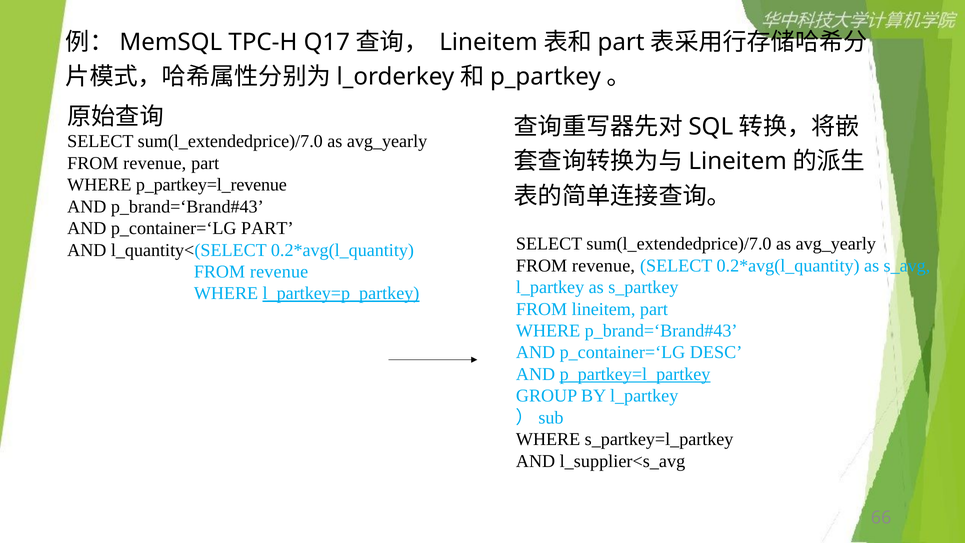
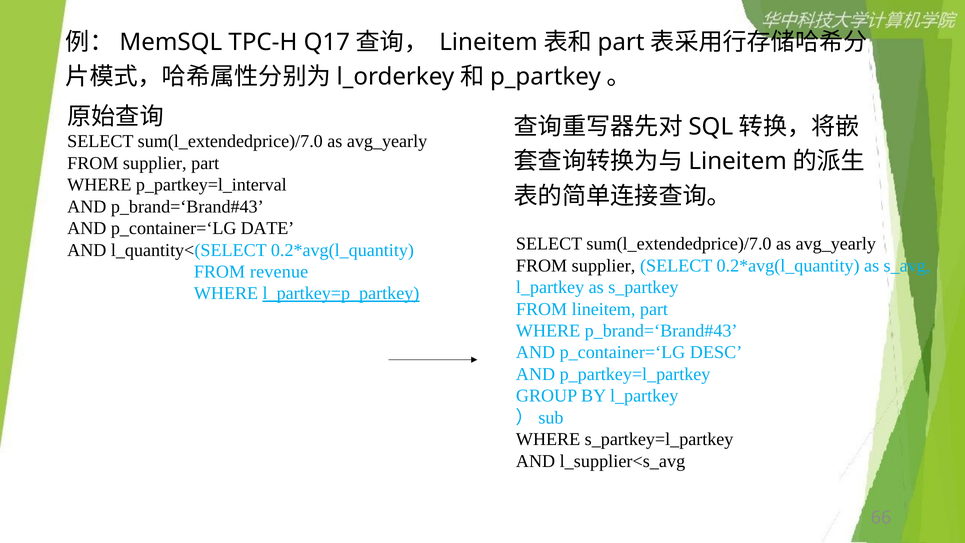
revenue at (155, 163): revenue -> supplier
p_partkey=l_revenue: p_partkey=l_revenue -> p_partkey=l_interval
p_container=‘LG PART: PART -> DATE
revenue at (603, 266): revenue -> supplier
p_partkey=l_partkey underline: present -> none
